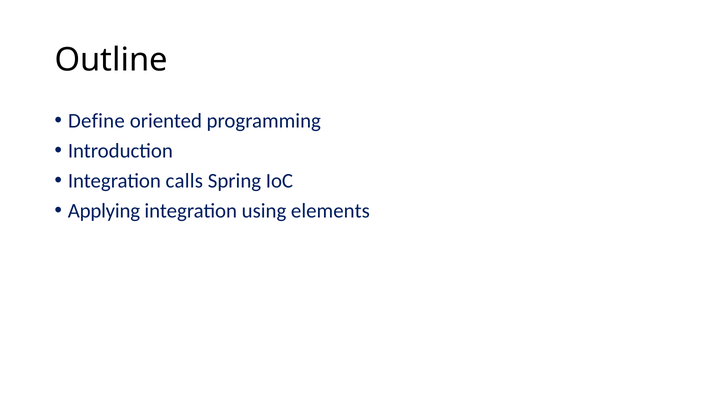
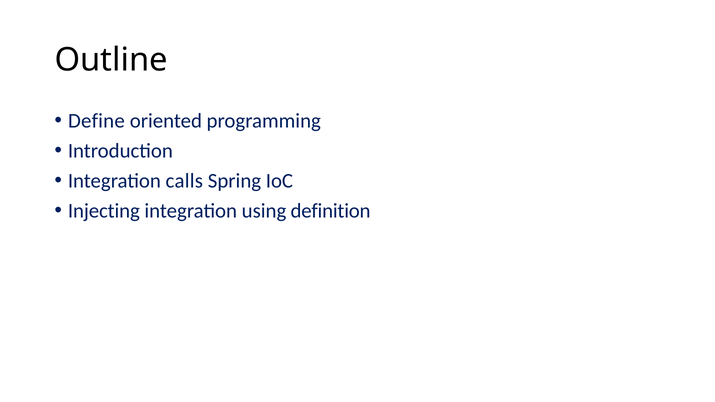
Applying: Applying -> Injecting
elements: elements -> definition
